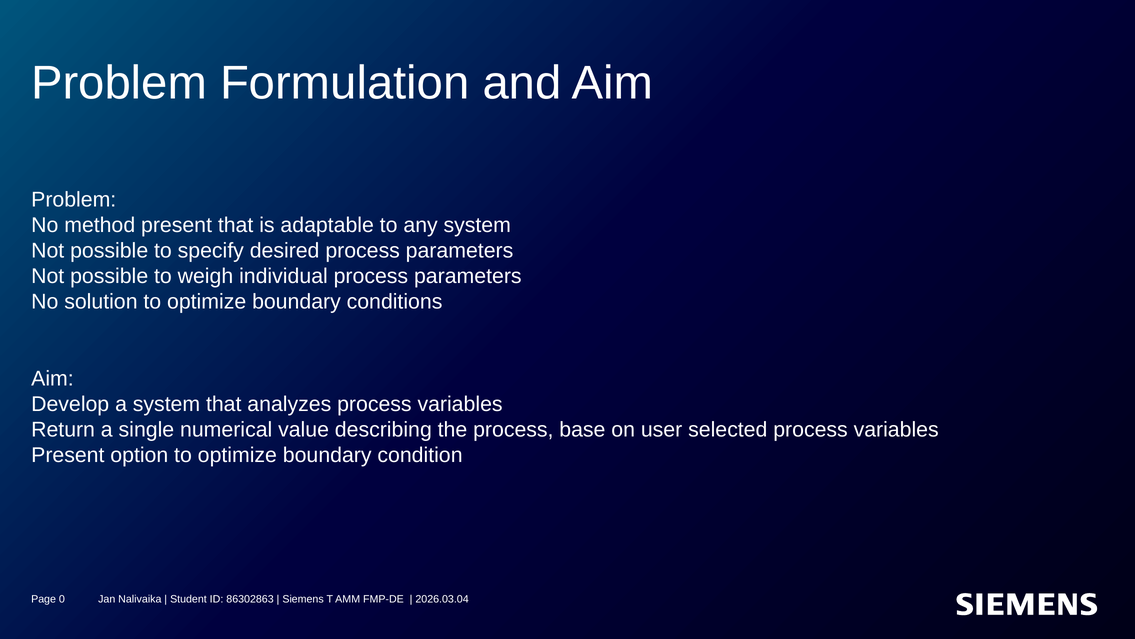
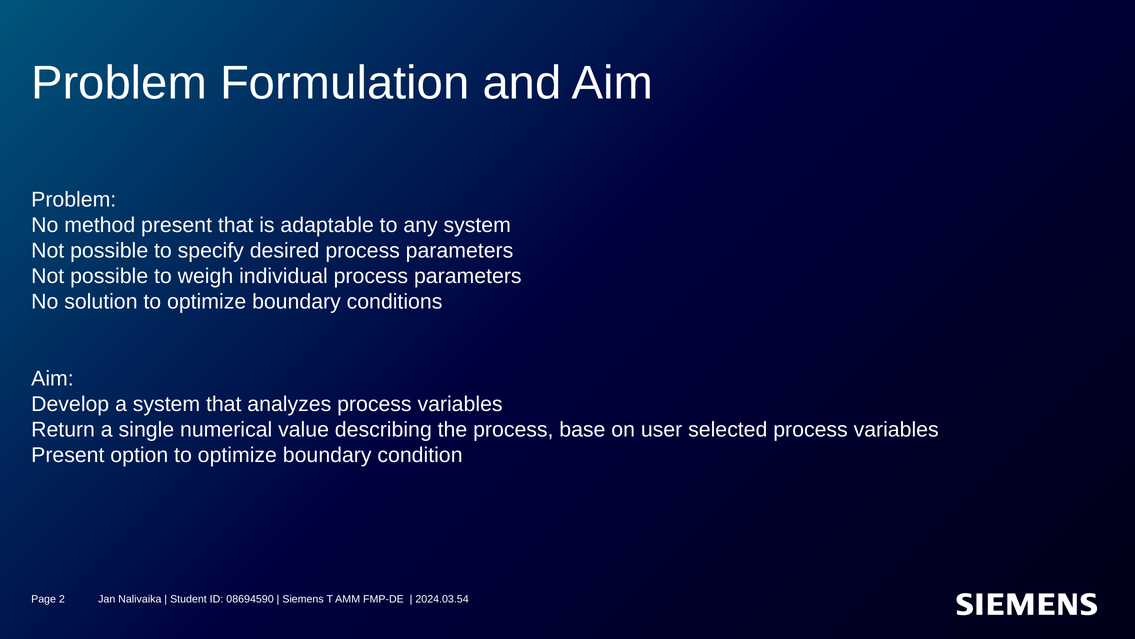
0: 0 -> 2
86302863: 86302863 -> 08694590
2026.03.04: 2026.03.04 -> 2024.03.54
